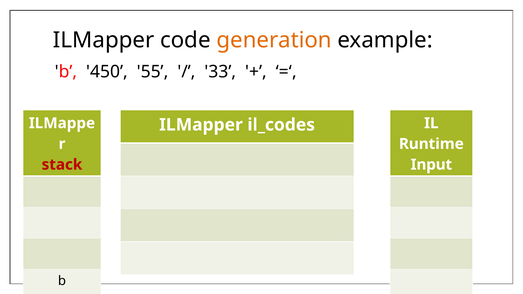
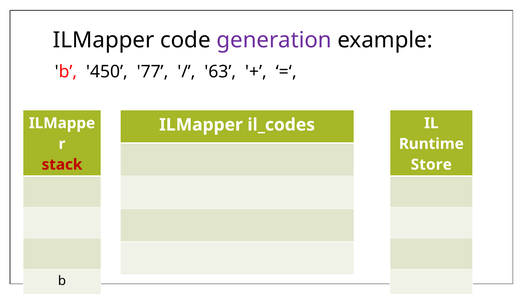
generation colour: orange -> purple
55: 55 -> 77
33: 33 -> 63
Input: Input -> Store
